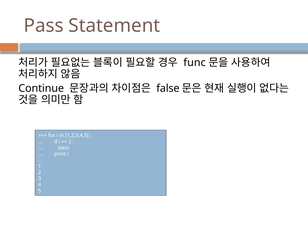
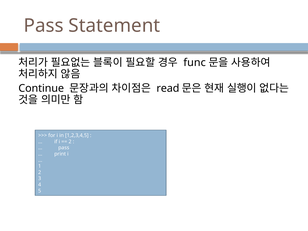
false: false -> read
